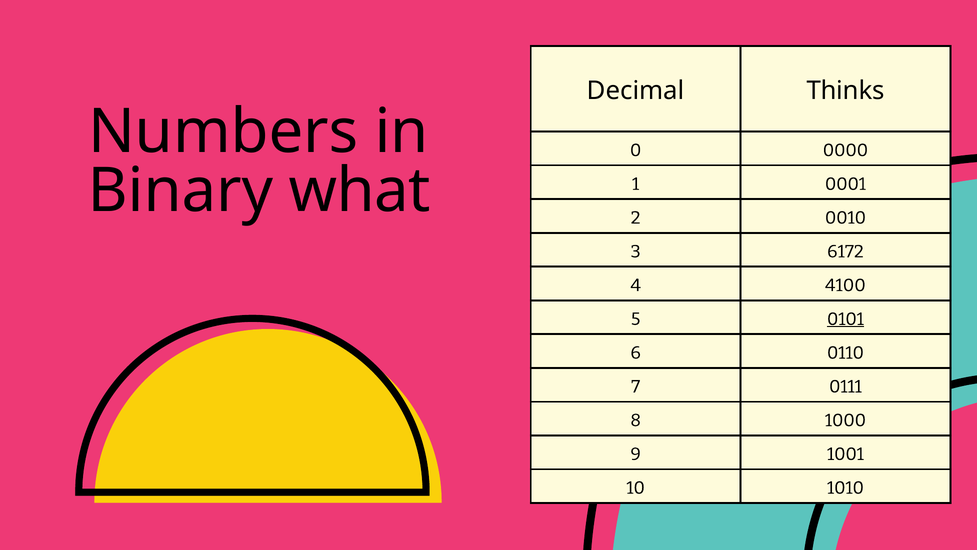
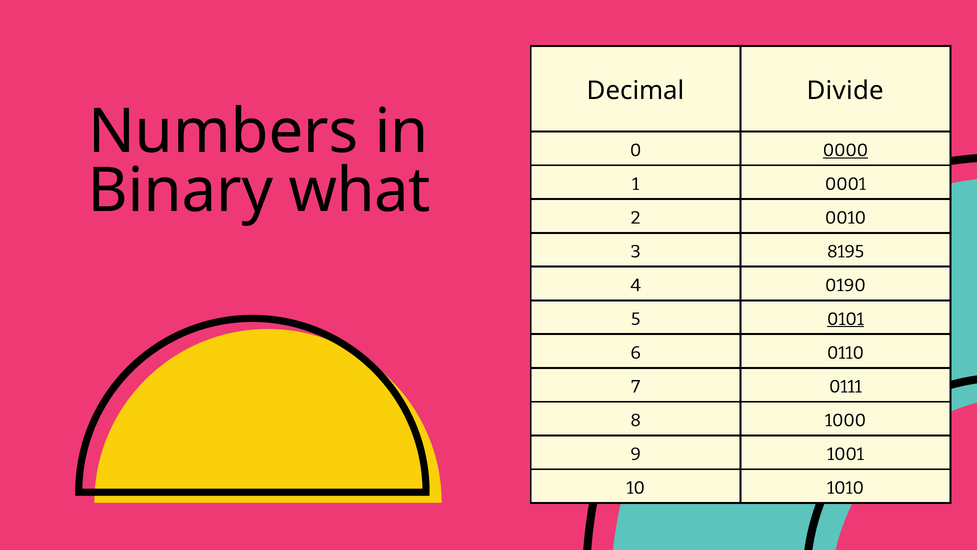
Thinks: Thinks -> Divide
0000 underline: none -> present
6172: 6172 -> 8195
4100: 4100 -> 0190
